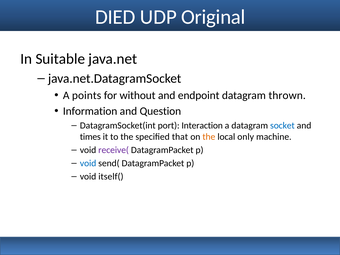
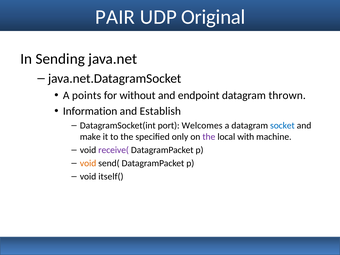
DIED: DIED -> PAIR
Suitable: Suitable -> Sending
Question: Question -> Establish
Interaction: Interaction -> Welcomes
times: times -> make
that: that -> only
the at (209, 137) colour: orange -> purple
only: only -> with
void at (88, 163) colour: blue -> orange
